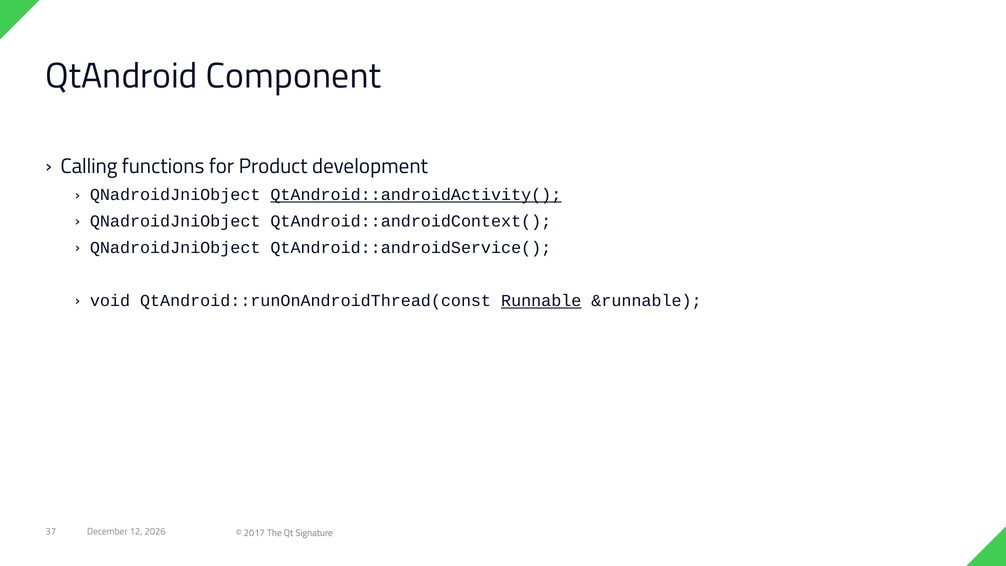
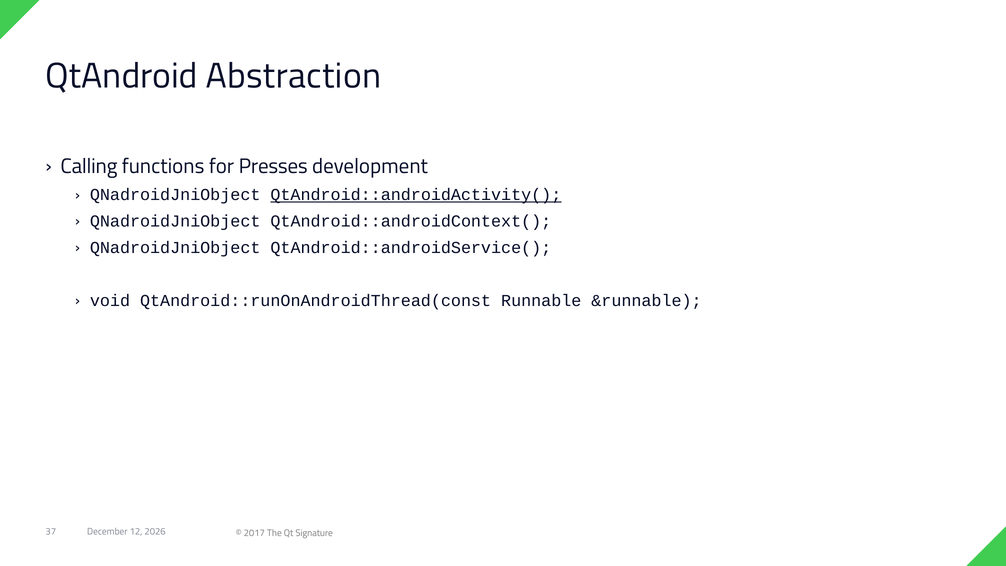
Component: Component -> Abstraction
Product: Product -> Presses
Runnable underline: present -> none
